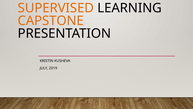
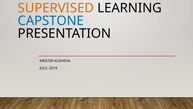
CAPSTONE colour: orange -> blue
